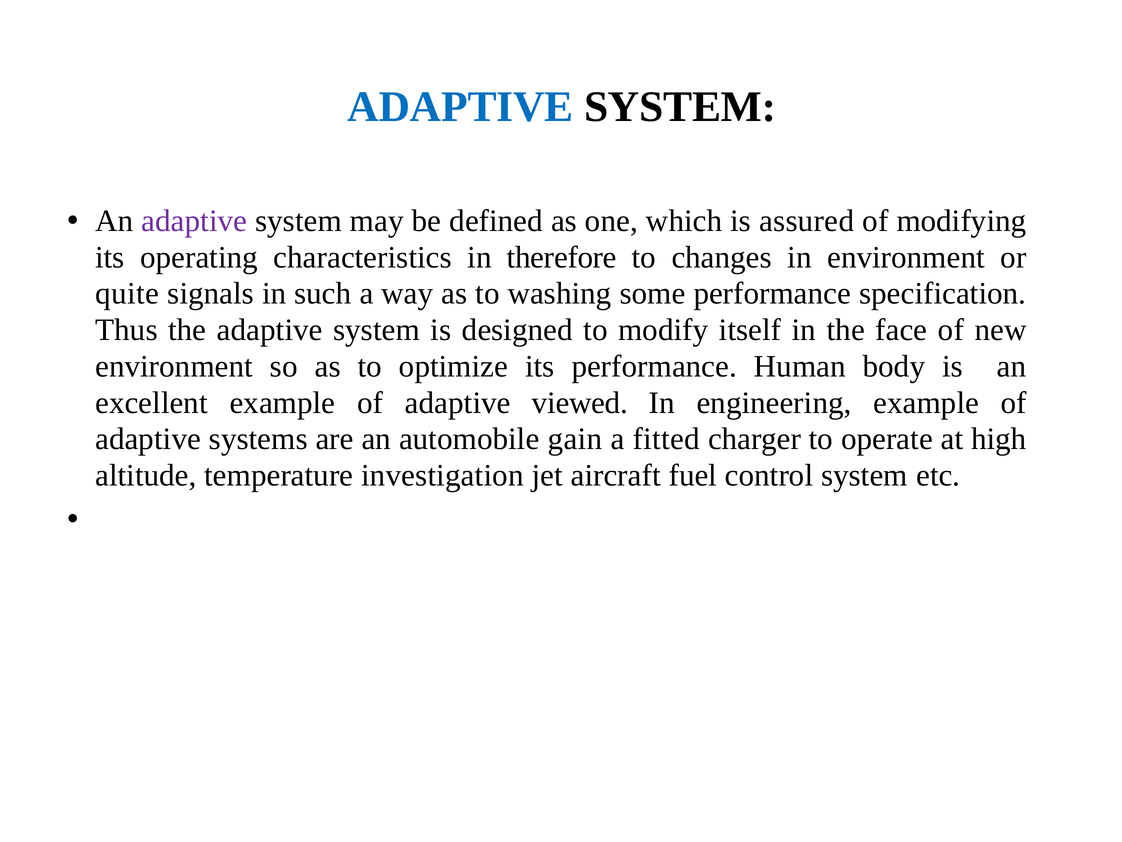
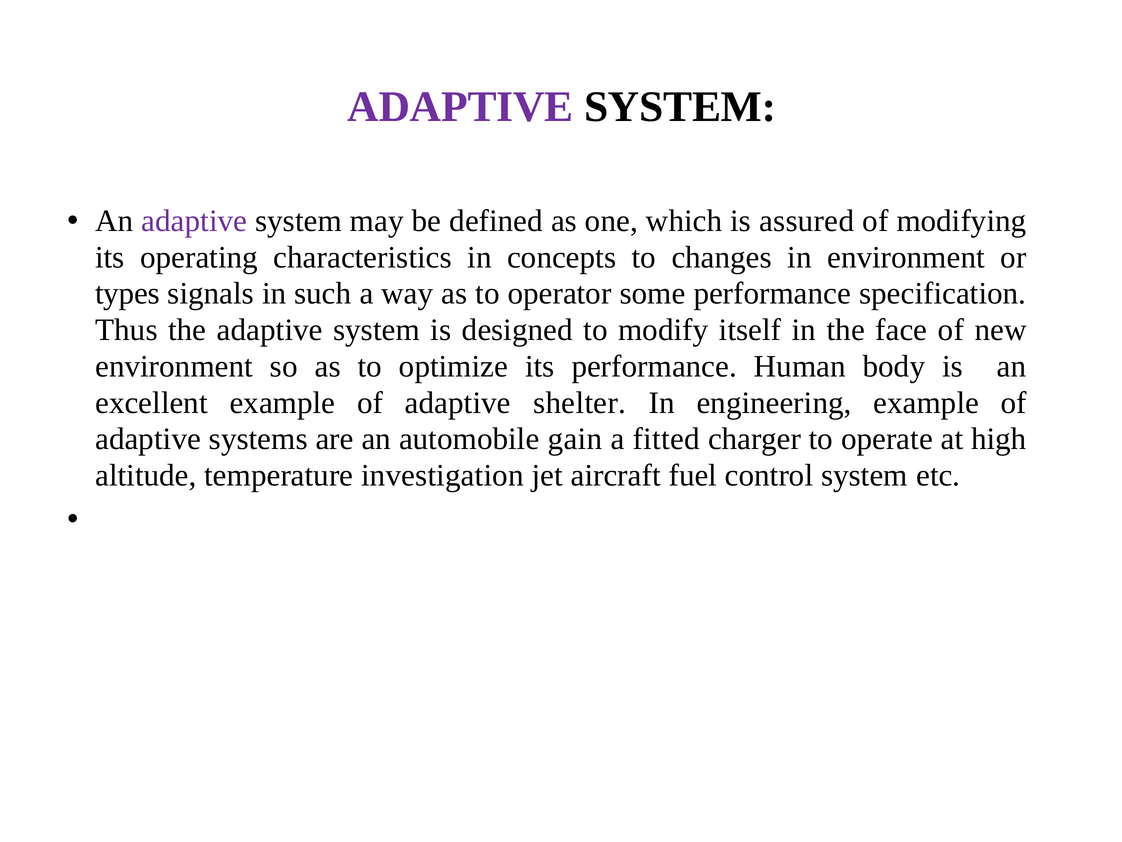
ADAPTIVE at (460, 107) colour: blue -> purple
therefore: therefore -> concepts
quite: quite -> types
washing: washing -> operator
viewed: viewed -> shelter
